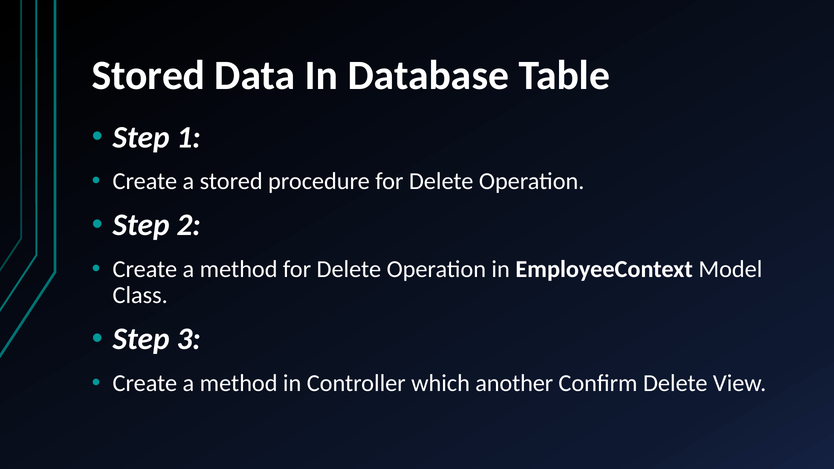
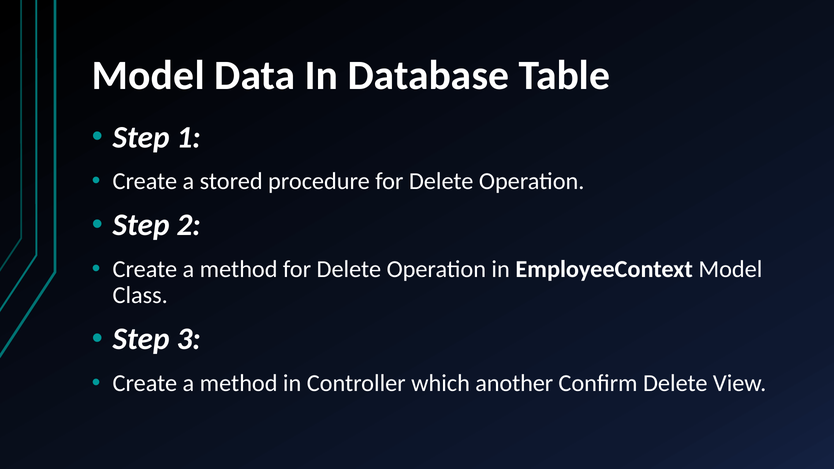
Stored at (148, 76): Stored -> Model
